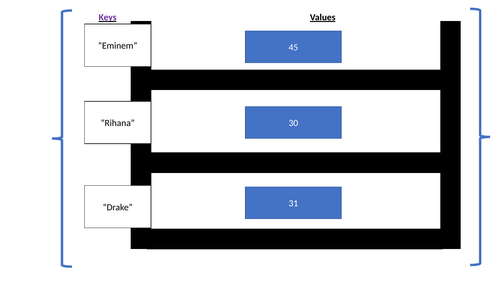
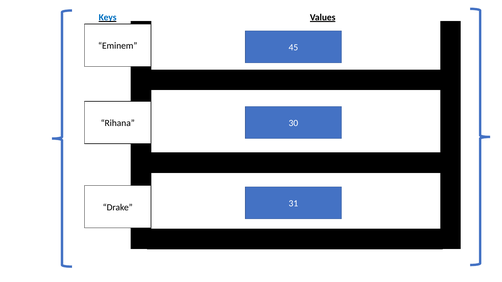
Keys colour: purple -> blue
